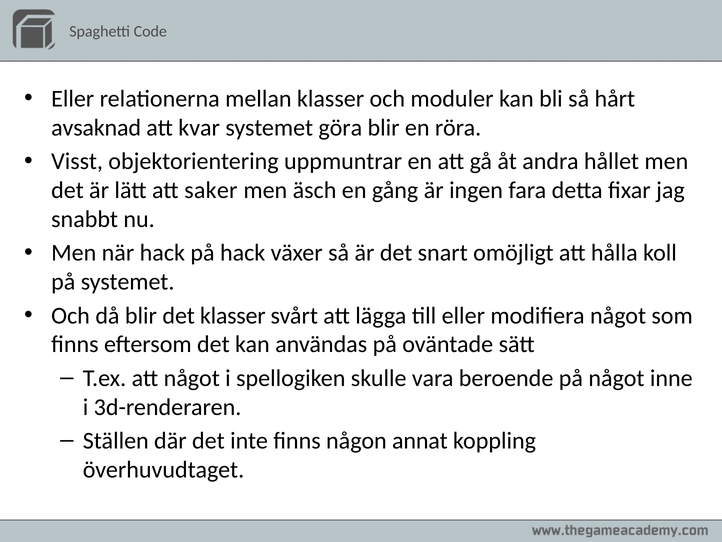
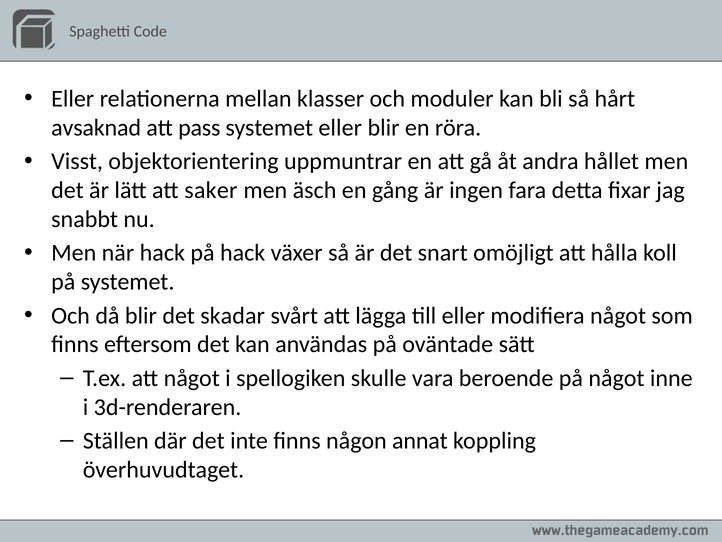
kvar: kvar -> pass
systemet göra: göra -> eller
det klasser: klasser -> skadar
